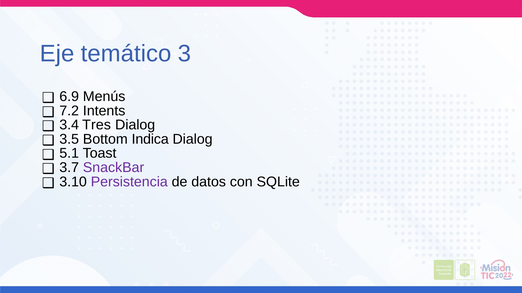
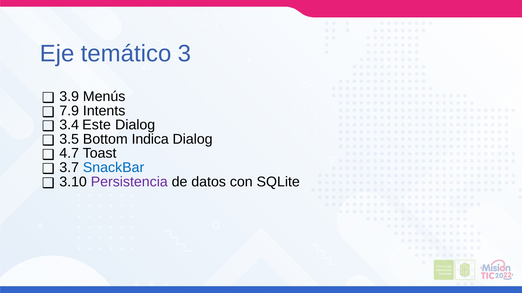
6.9: 6.9 -> 3.9
7.2: 7.2 -> 7.9
Tres: Tres -> Este
5.1: 5.1 -> 4.7
SnackBar colour: purple -> blue
